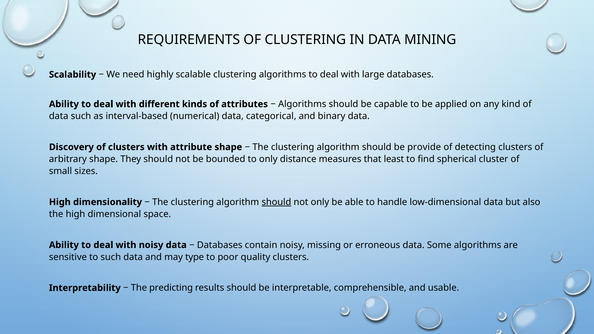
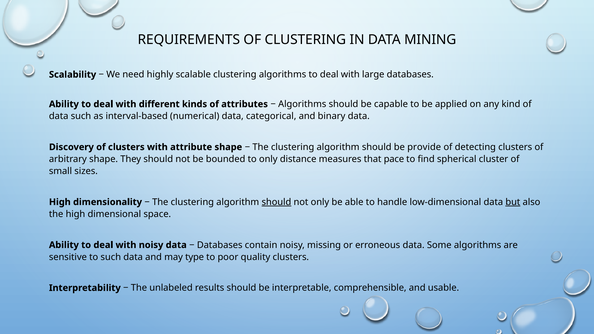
least: least -> pace
but underline: none -> present
predicting: predicting -> unlabeled
